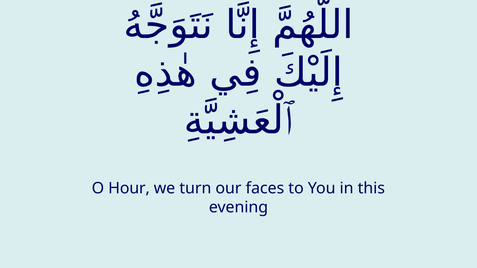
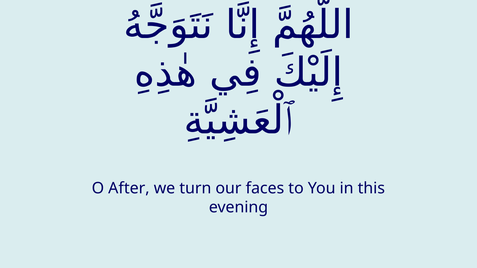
Hour: Hour -> After
